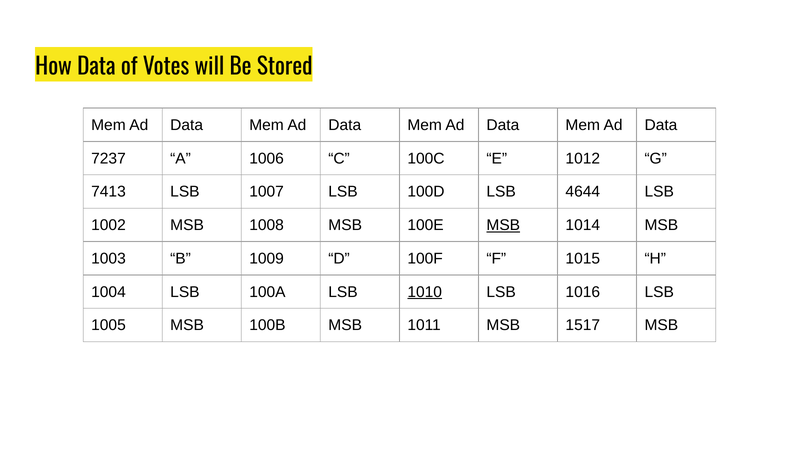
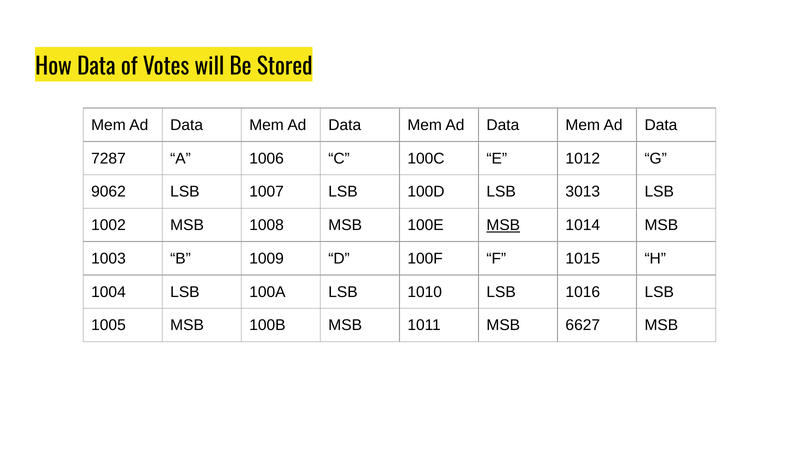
7237: 7237 -> 7287
7413: 7413 -> 9062
4644: 4644 -> 3013
1010 underline: present -> none
1517: 1517 -> 6627
